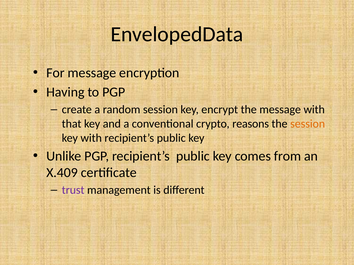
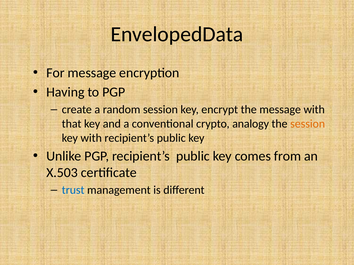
reasons: reasons -> analogy
X.409: X.409 -> X.503
trust colour: purple -> blue
